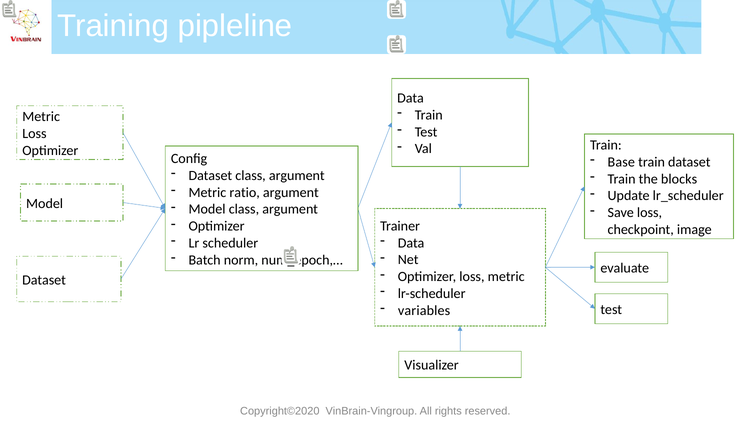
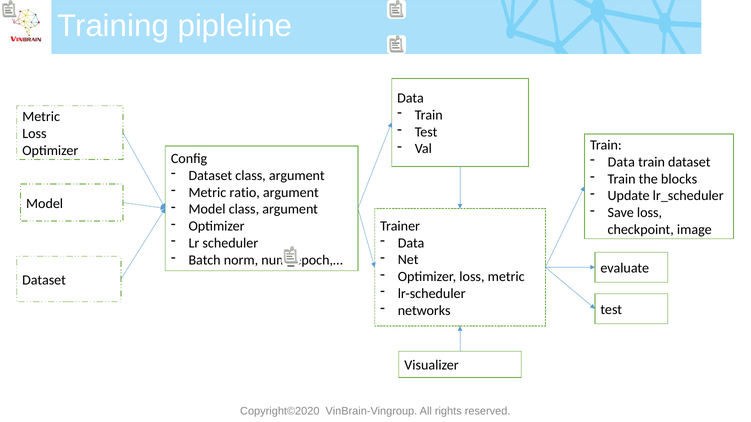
Base at (621, 162): Base -> Data
variables: variables -> networks
